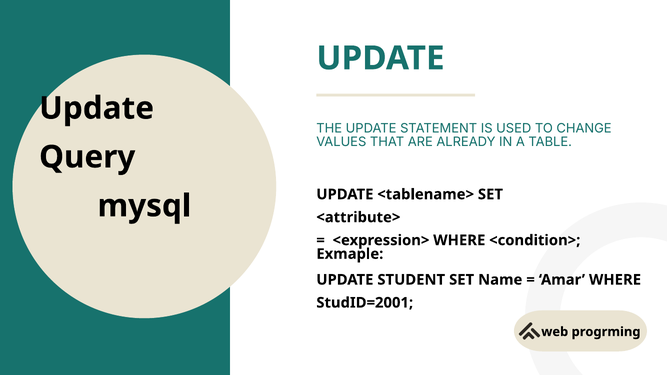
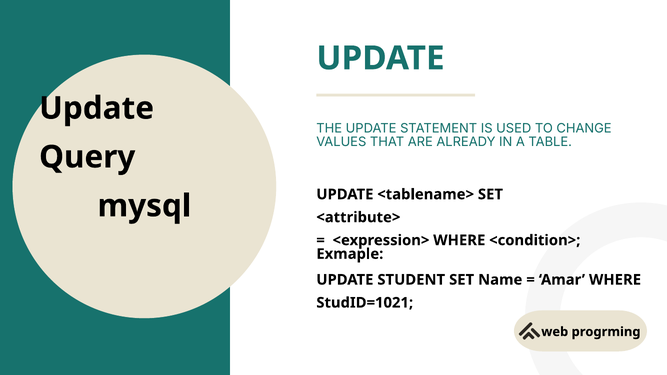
StudID=2001: StudID=2001 -> StudID=1021
